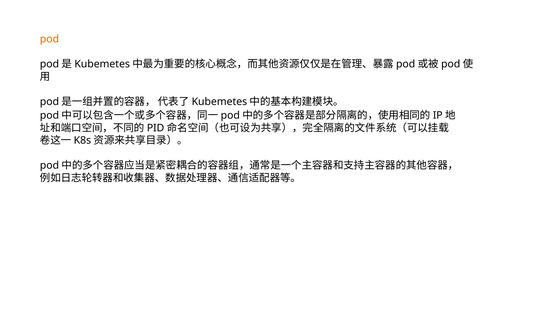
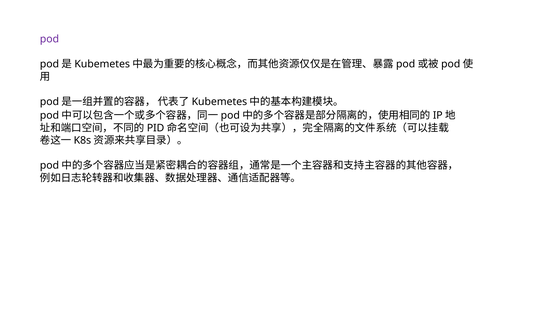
pod colour: orange -> purple
